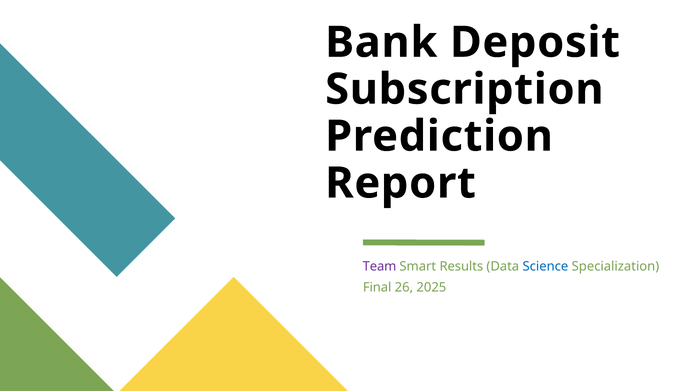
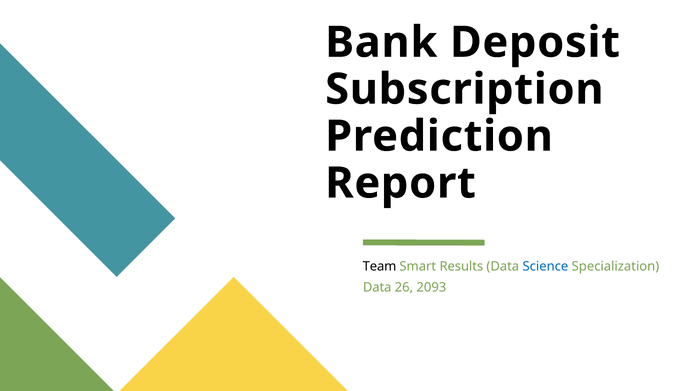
Team colour: purple -> black
Final at (377, 288): Final -> Data
2025: 2025 -> 2093
